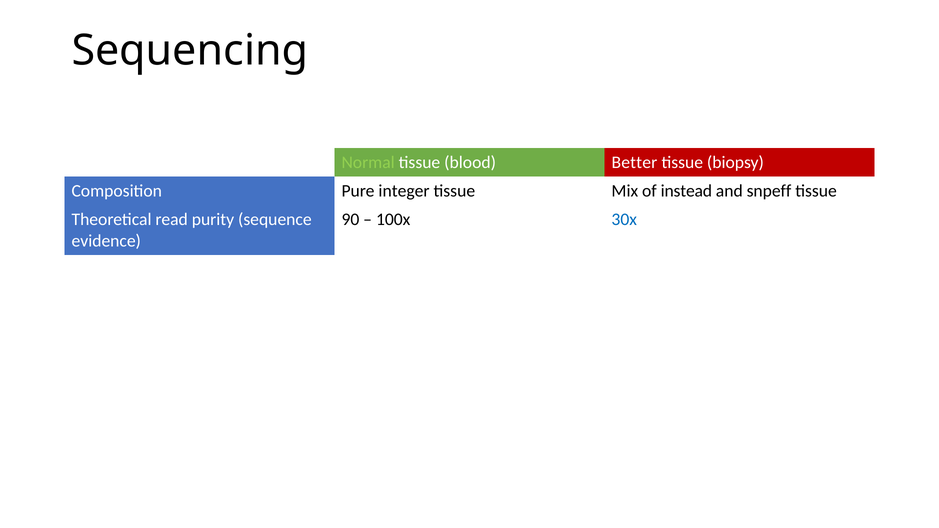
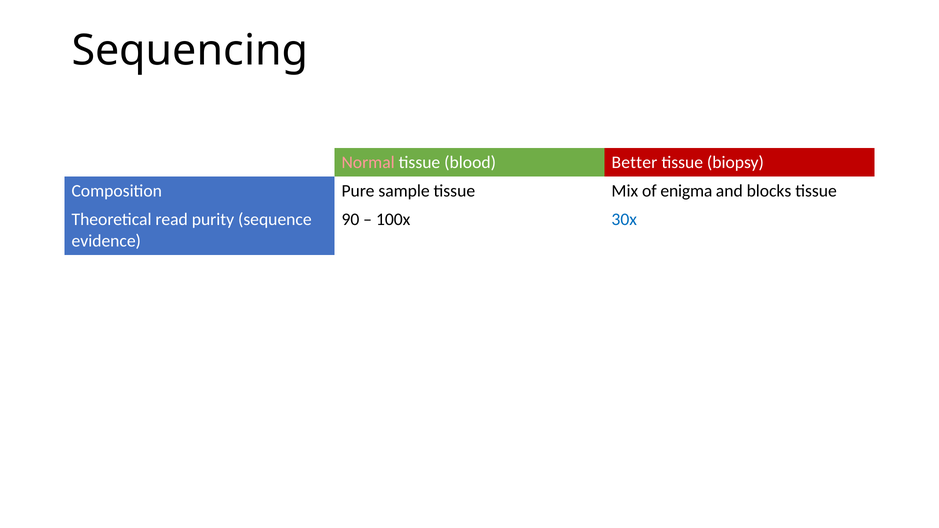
Normal colour: light green -> pink
integer: integer -> sample
instead: instead -> enigma
snpeff: snpeff -> blocks
